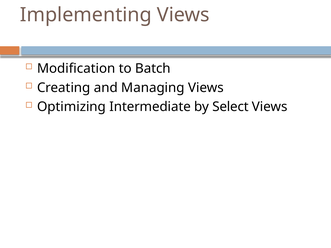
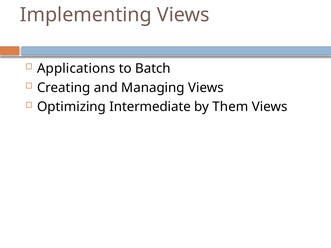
Modification: Modification -> Applications
Select: Select -> Them
